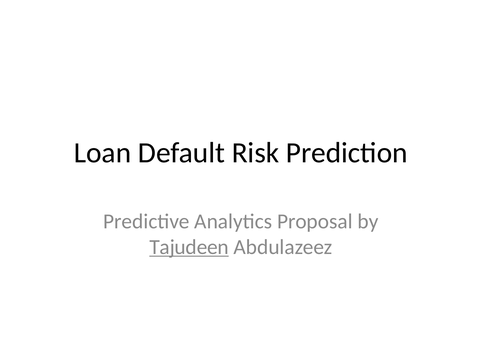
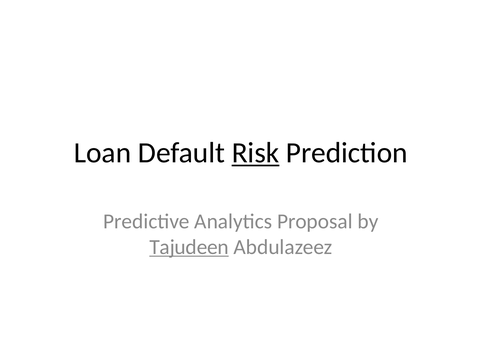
Risk underline: none -> present
